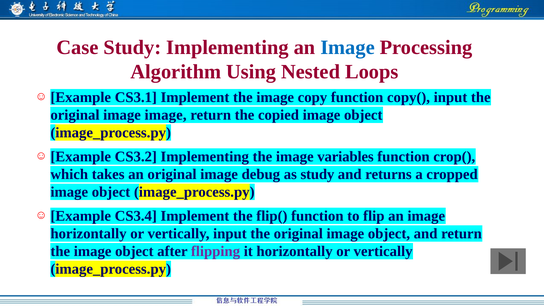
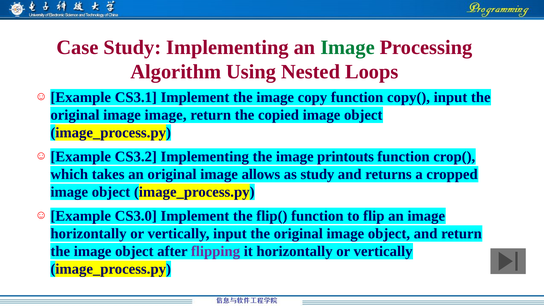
Image at (348, 47) colour: blue -> green
variables: variables -> printouts
debug: debug -> allows
CS3.4: CS3.4 -> CS3.0
